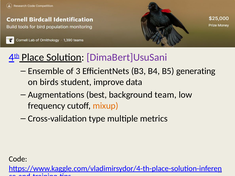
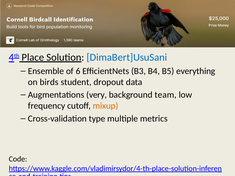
DimaBert]UsuSani colour: purple -> blue
3: 3 -> 6
generating: generating -> everything
improve: improve -> dropout
best: best -> very
